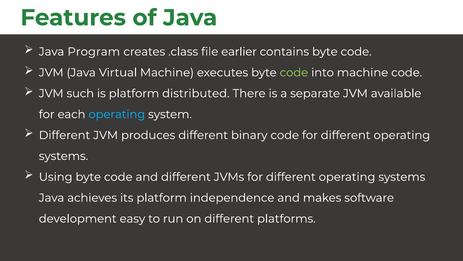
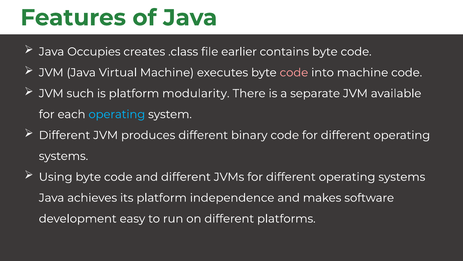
Program: Program -> Occupies
code at (294, 72) colour: light green -> pink
distributed: distributed -> modularity
